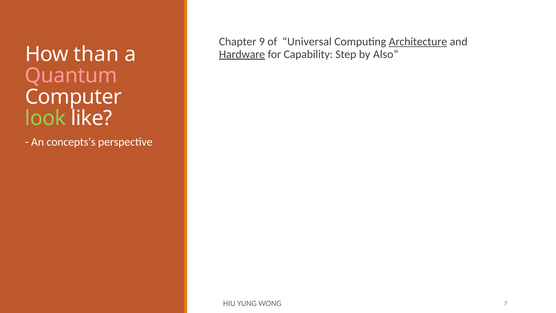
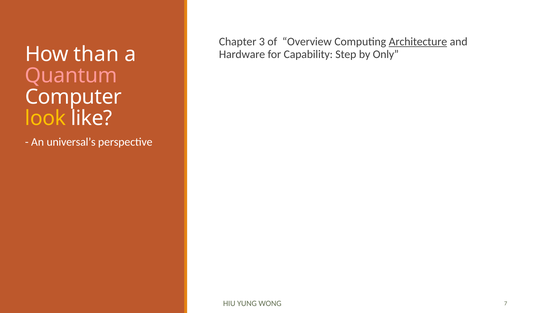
9: 9 -> 3
Universal: Universal -> Overview
Hardware underline: present -> none
Also: Also -> Only
look colour: light green -> yellow
concepts’s: concepts’s -> universal’s
